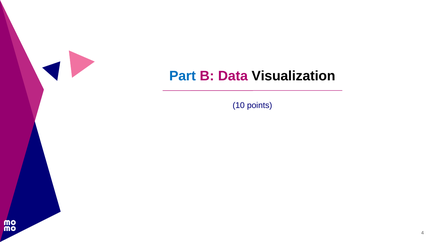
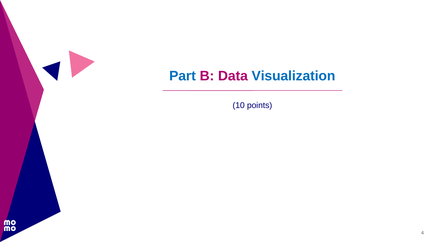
Visualization colour: black -> blue
